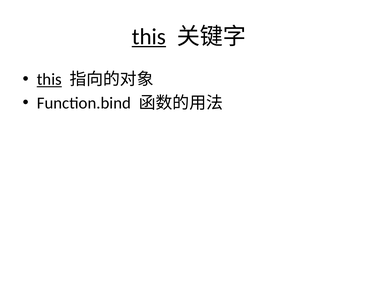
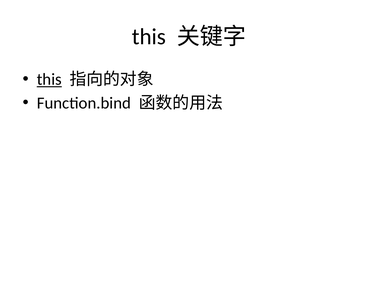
this at (149, 37) underline: present -> none
